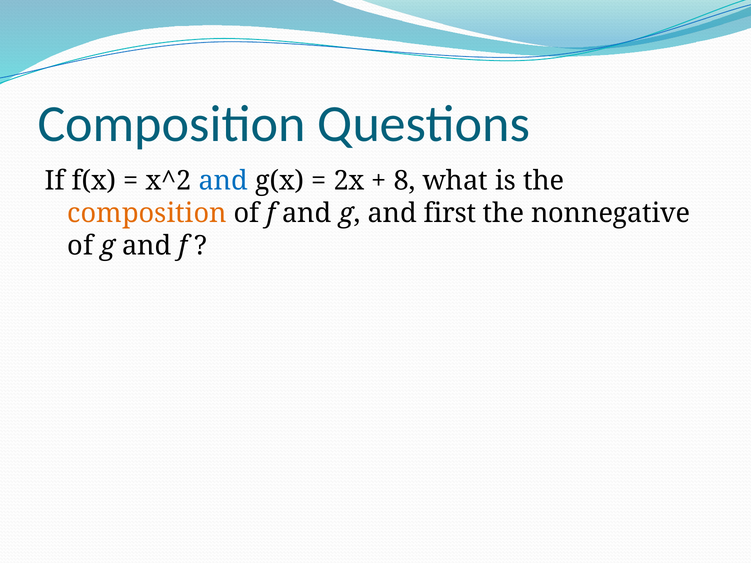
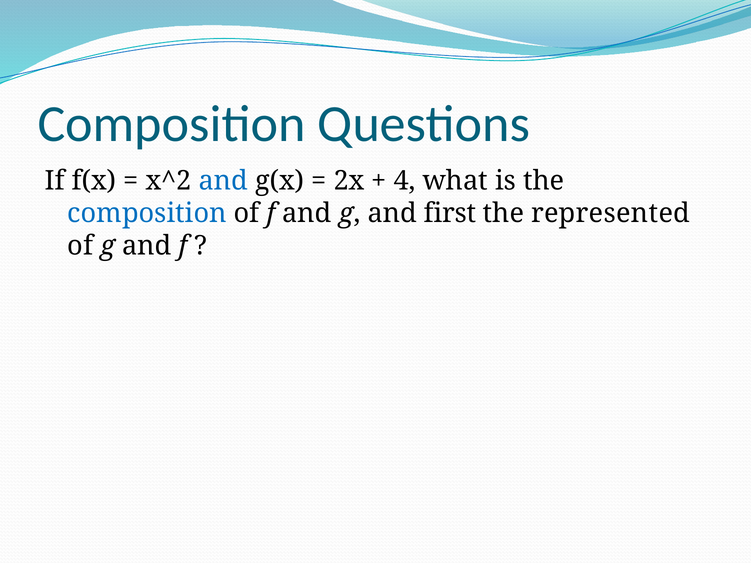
8: 8 -> 4
composition at (147, 213) colour: orange -> blue
nonnegative: nonnegative -> represented
